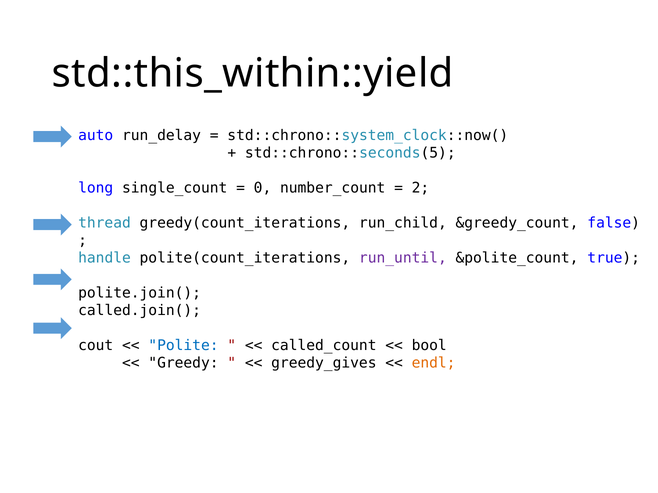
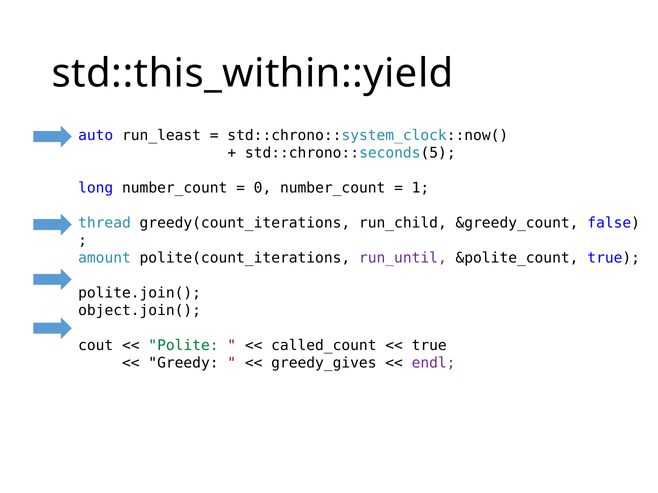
run_delay: run_delay -> run_least
long single_count: single_count -> number_count
2: 2 -> 1
handle: handle -> amount
called.join(: called.join( -> object.join(
Polite colour: blue -> green
bool at (429, 346): bool -> true
endl colour: orange -> purple
